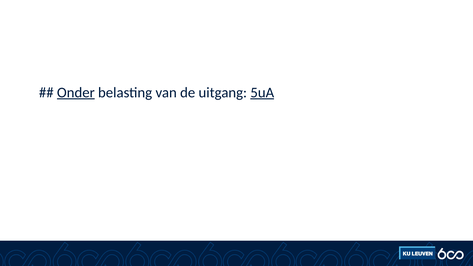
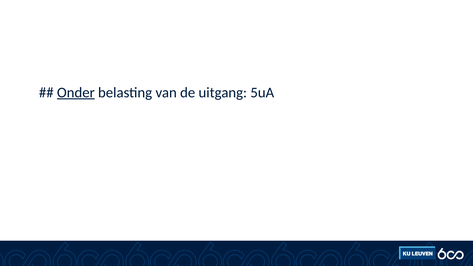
5uA underline: present -> none
